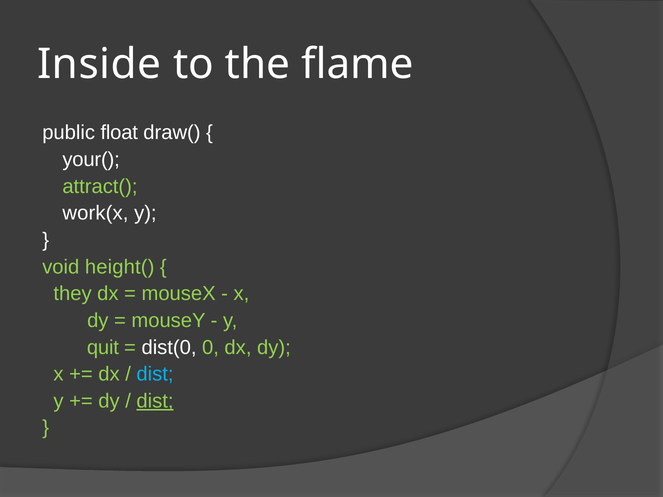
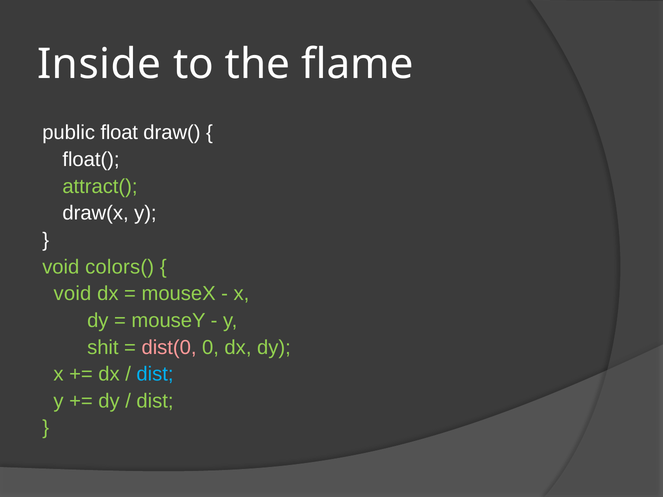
your(: your( -> float(
work(x: work(x -> draw(x
height(: height( -> colors(
they at (73, 294): they -> void
quit: quit -> shit
dist(0 colour: white -> pink
dist at (155, 401) underline: present -> none
